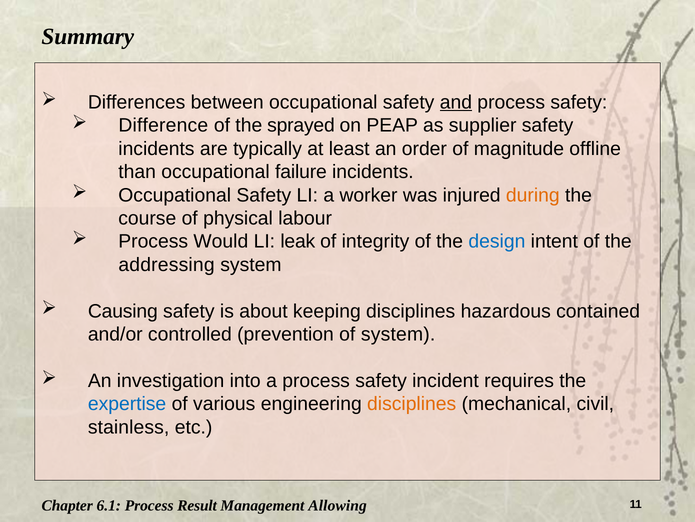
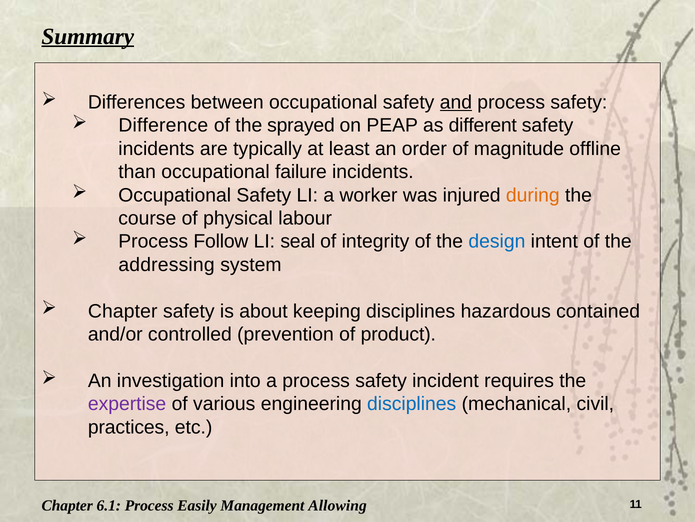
Summary underline: none -> present
supplier: supplier -> different
Would: Would -> Follow
leak: leak -> seal
Causing at (123, 311): Causing -> Chapter
of system: system -> product
expertise colour: blue -> purple
disciplines at (412, 403) colour: orange -> blue
stainless: stainless -> practices
Result: Result -> Easily
